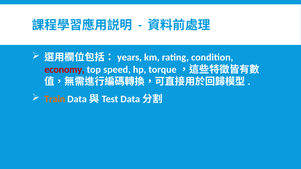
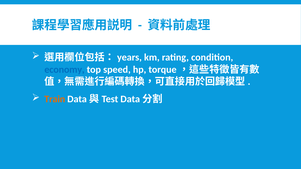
economy colour: red -> blue
